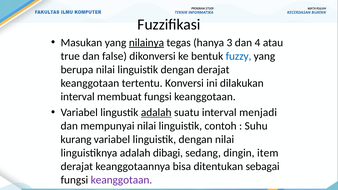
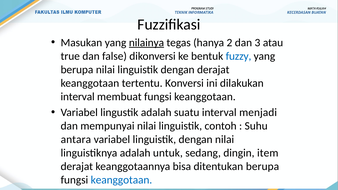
3: 3 -> 2
4: 4 -> 3
adalah at (156, 112) underline: present -> none
kurang: kurang -> antara
dibagi: dibagi -> untuk
ditentukan sebagai: sebagai -> berupa
keanggotaan at (121, 180) colour: purple -> blue
